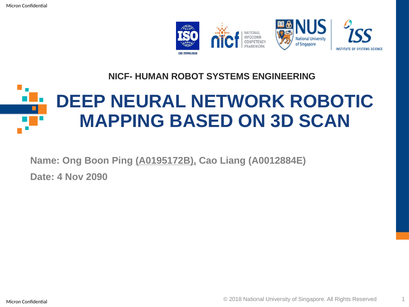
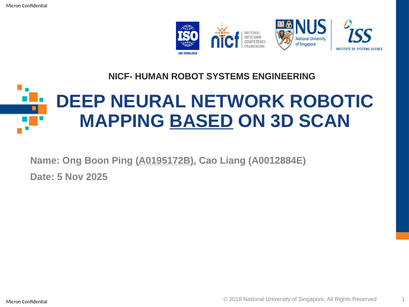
BASED underline: none -> present
4: 4 -> 5
2090: 2090 -> 2025
